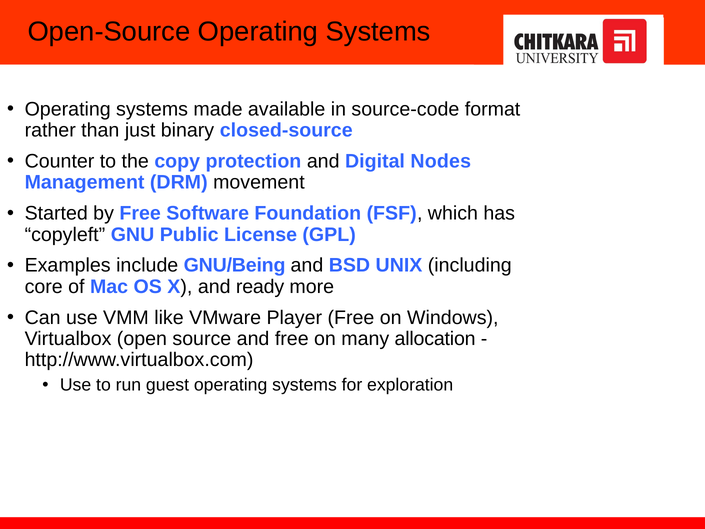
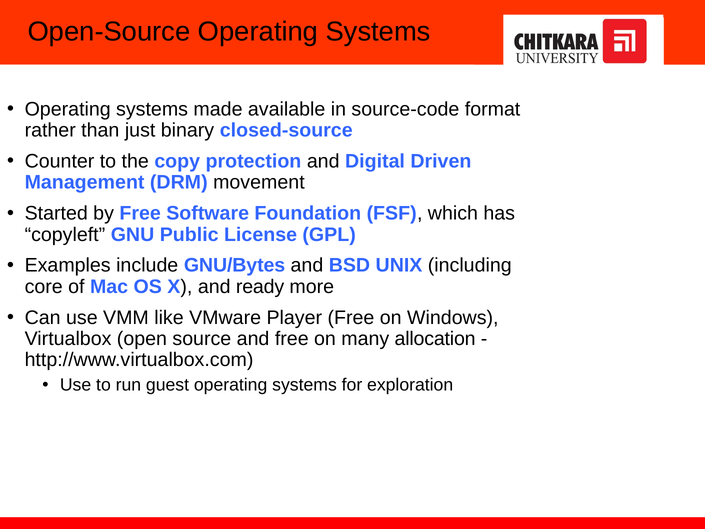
Nodes: Nodes -> Driven
GNU/Being: GNU/Being -> GNU/Bytes
